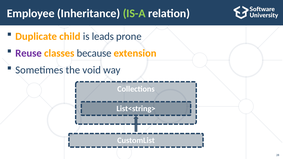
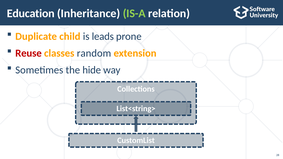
Employee: Employee -> Education
Reuse colour: purple -> red
because: because -> random
void: void -> hide
